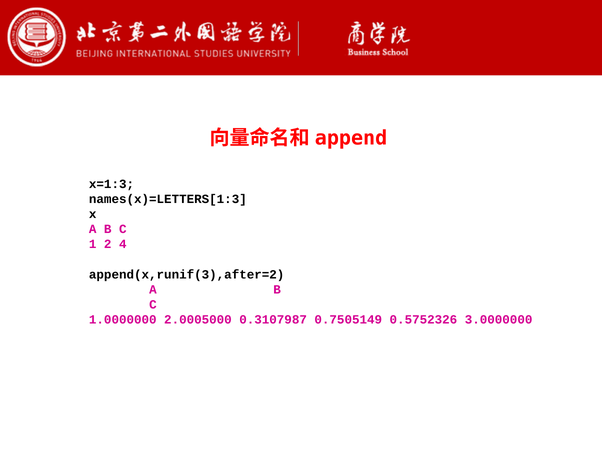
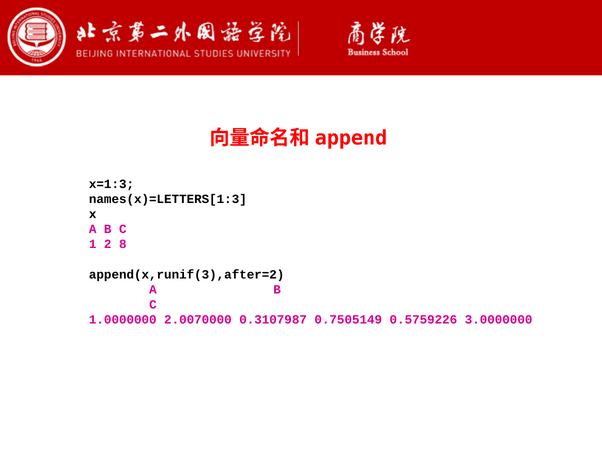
4: 4 -> 8
2.0005000: 2.0005000 -> 2.0070000
0.5752326: 0.5752326 -> 0.5759226
